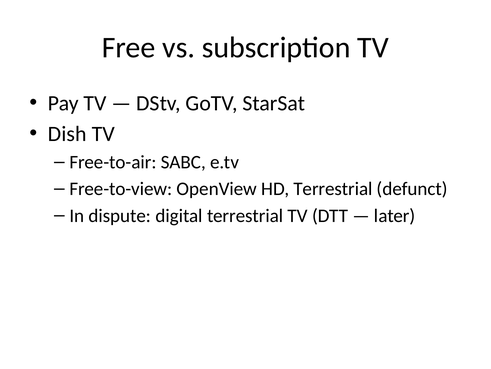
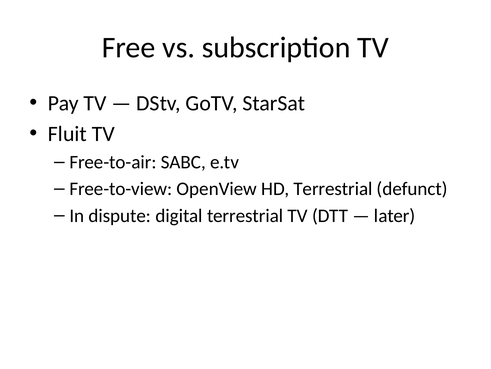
Dish: Dish -> Fluit
